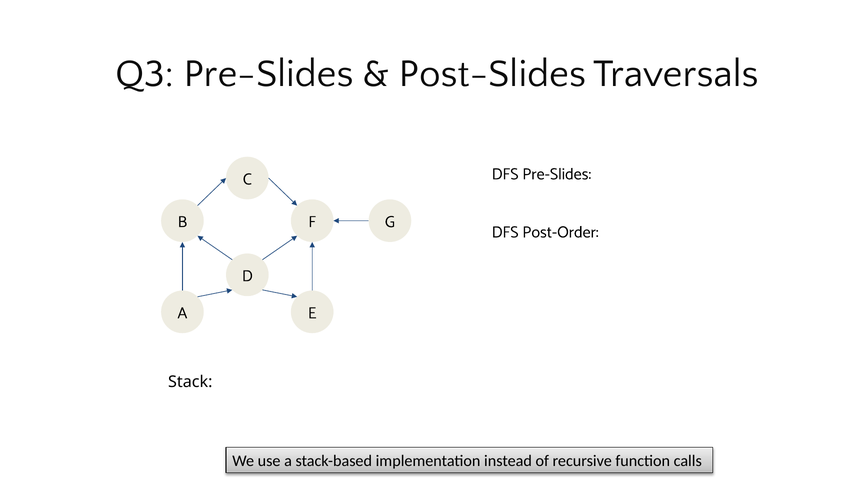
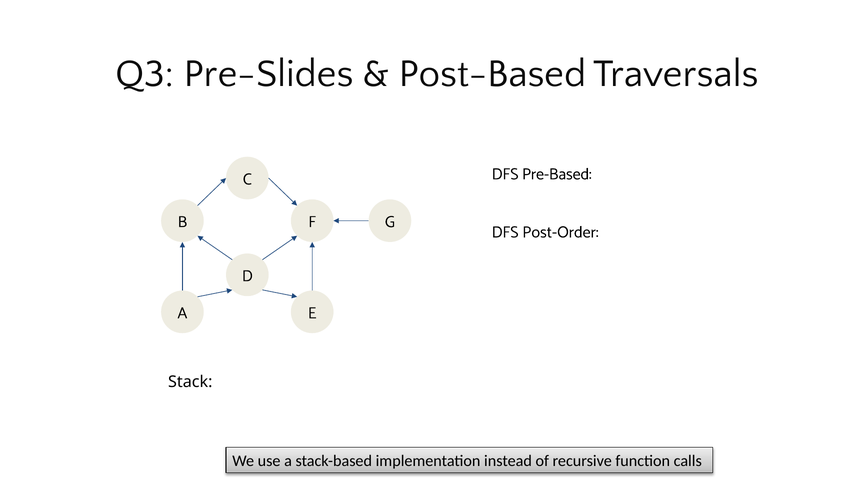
Post-Slides: Post-Slides -> Post-Based
DFS Pre-Slides: Pre-Slides -> Pre-Based
